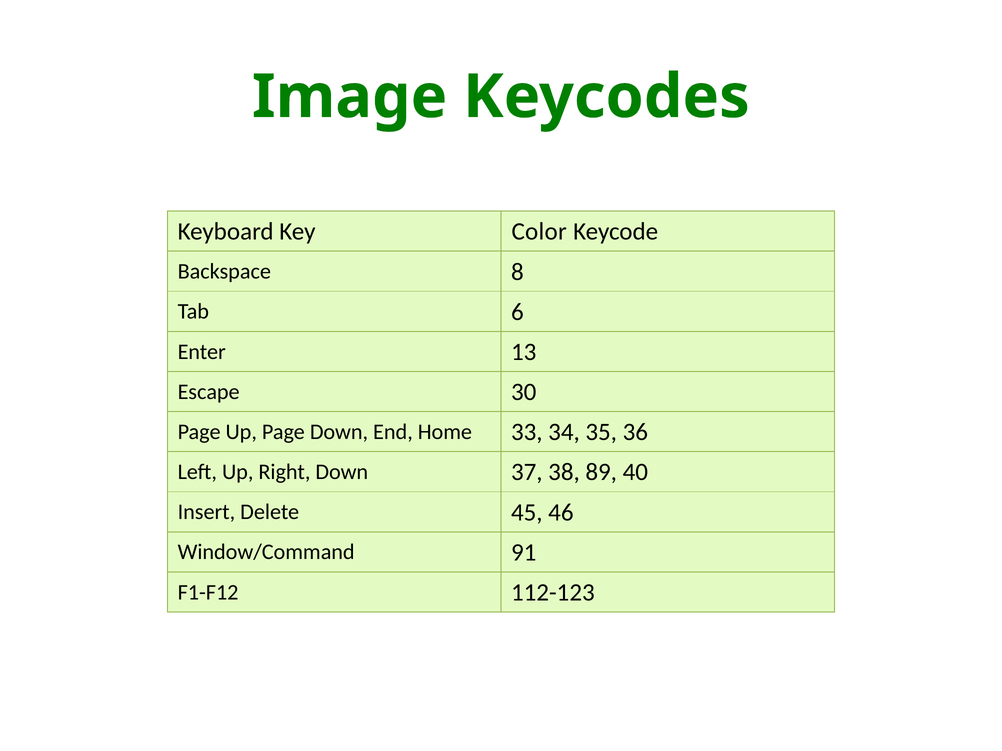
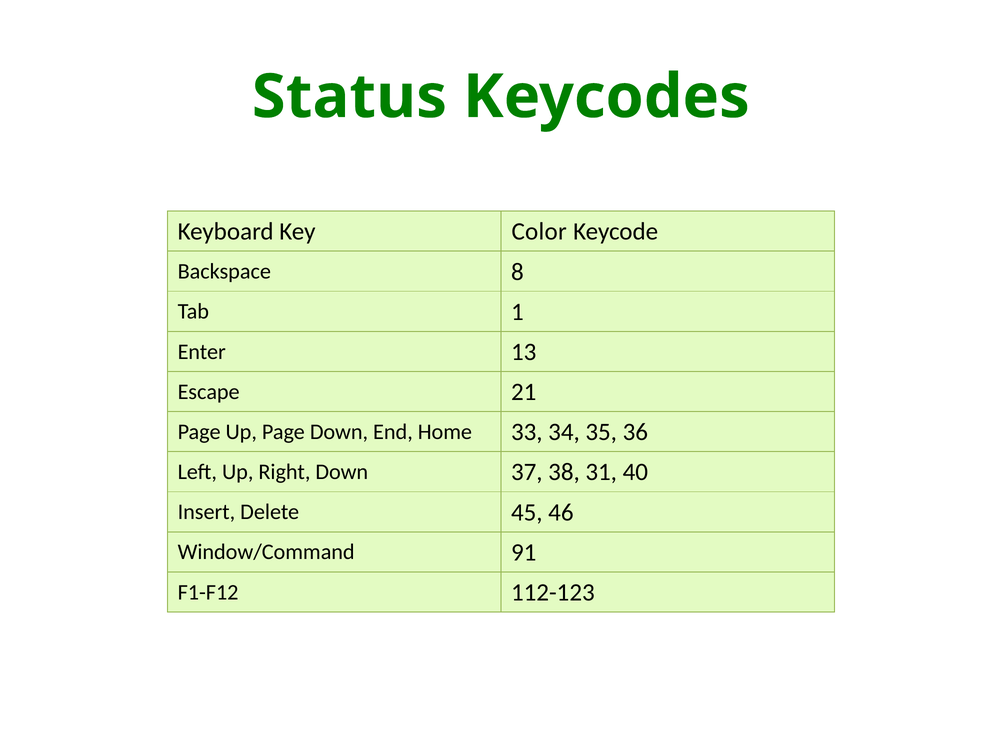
Image: Image -> Status
6: 6 -> 1
30: 30 -> 21
89: 89 -> 31
